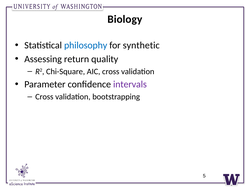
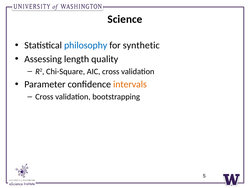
Biology: Biology -> Science
return: return -> length
intervals colour: purple -> orange
